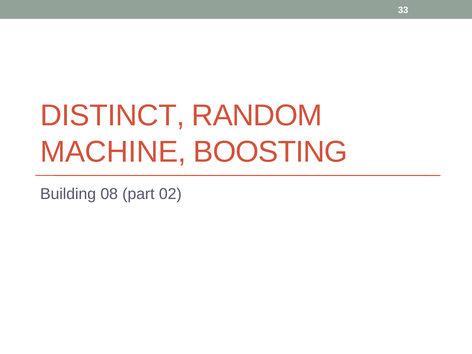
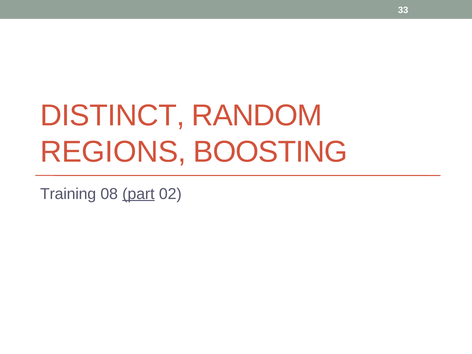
MACHINE: MACHINE -> REGIONS
Building: Building -> Training
part underline: none -> present
